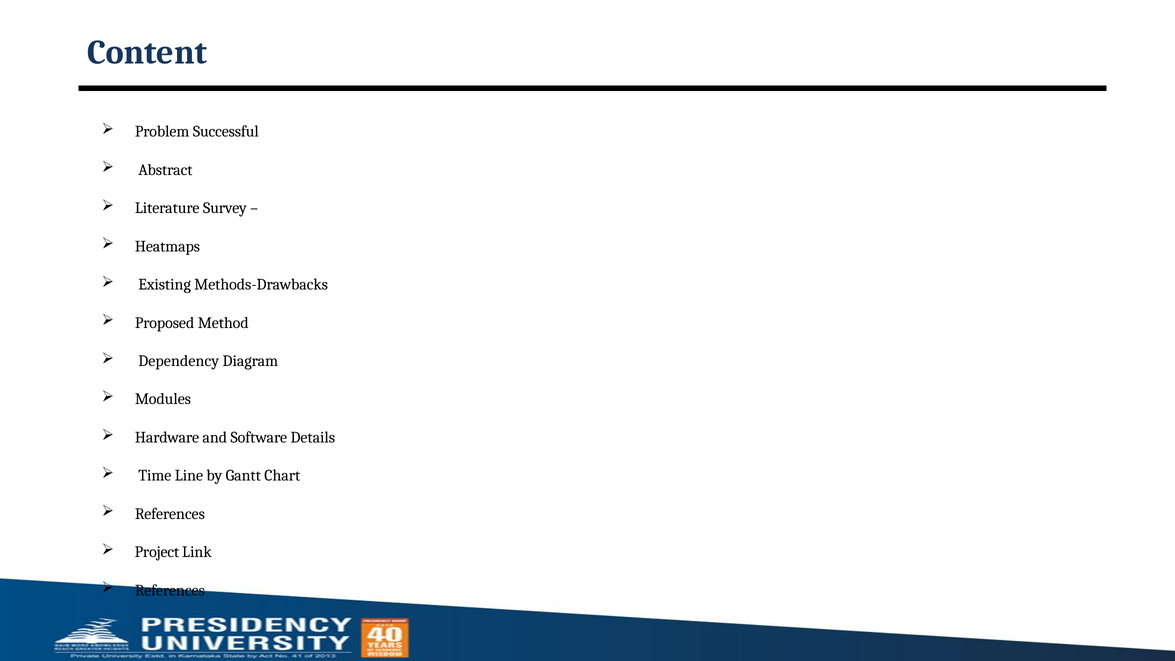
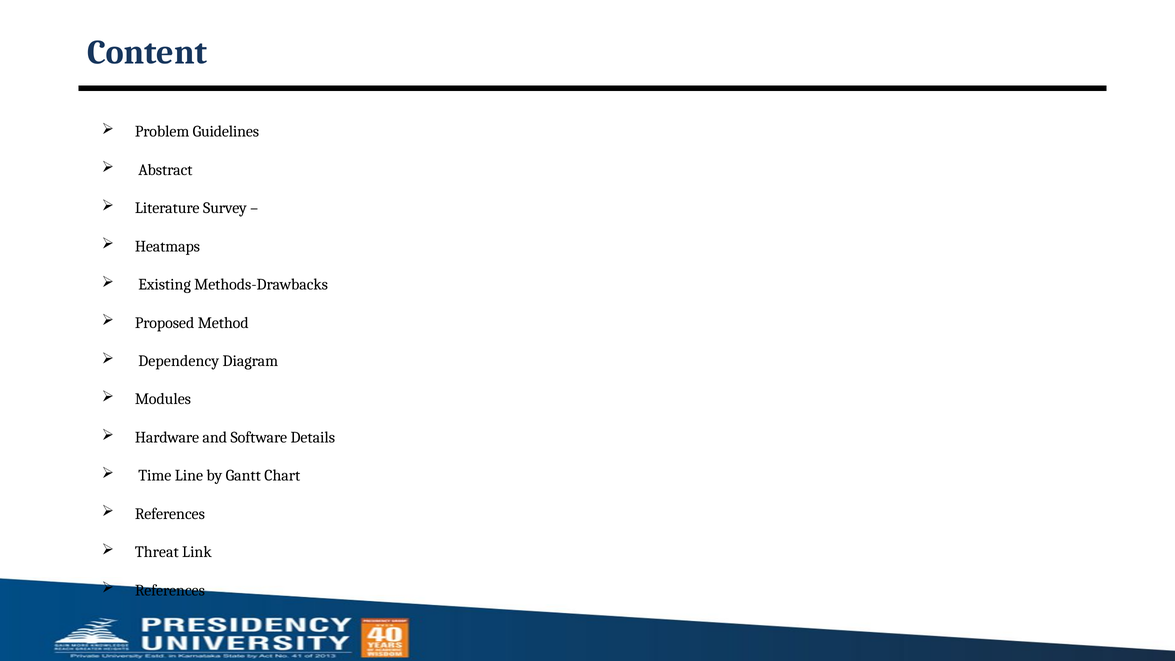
Successful: Successful -> Guidelines
Project: Project -> Threat
